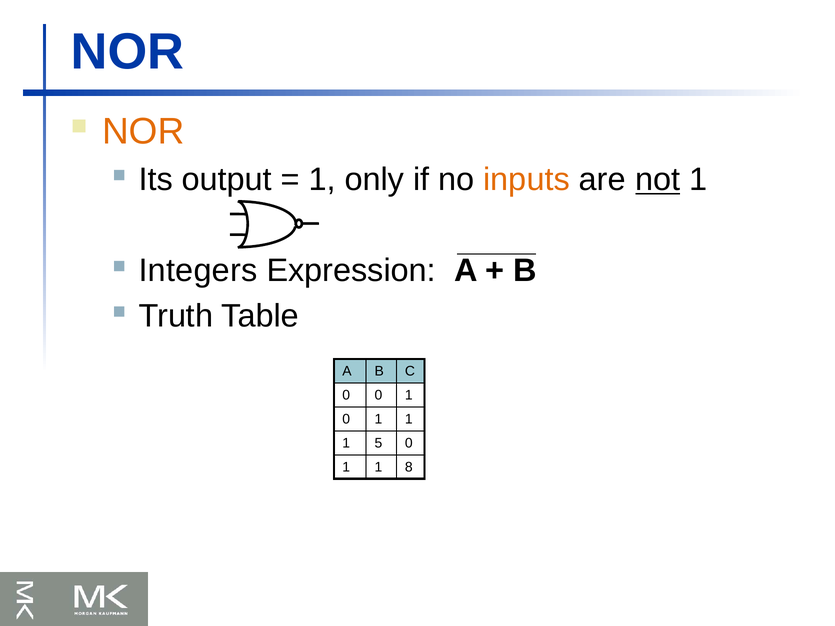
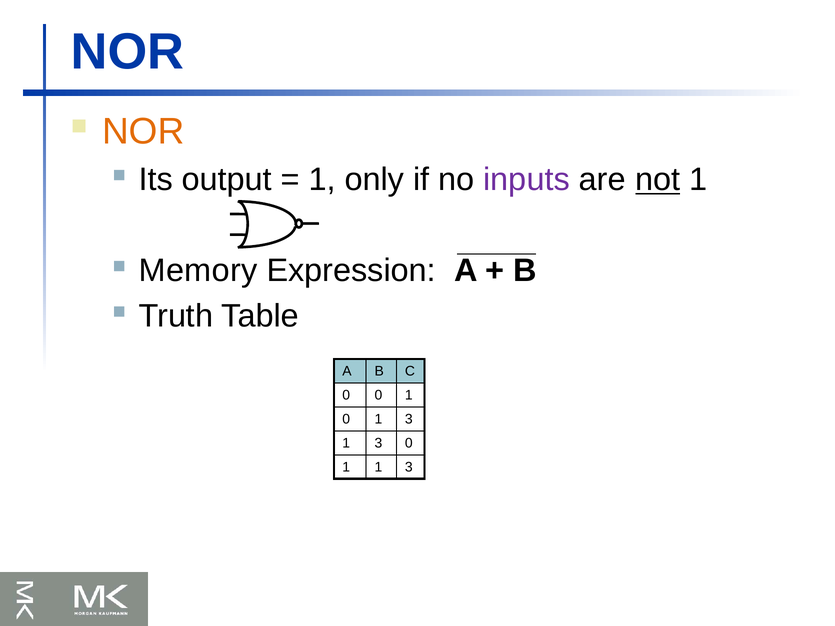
inputs colour: orange -> purple
Integers: Integers -> Memory
1 at (409, 419): 1 -> 3
5 at (378, 443): 5 -> 3
1 1 8: 8 -> 3
